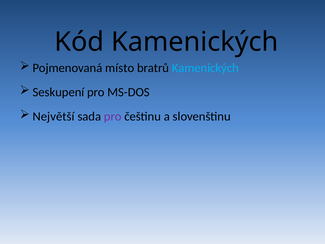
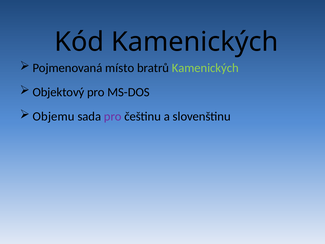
Kamenických at (205, 68) colour: light blue -> light green
Seskupení: Seskupení -> Objektový
Největší: Největší -> Objemu
